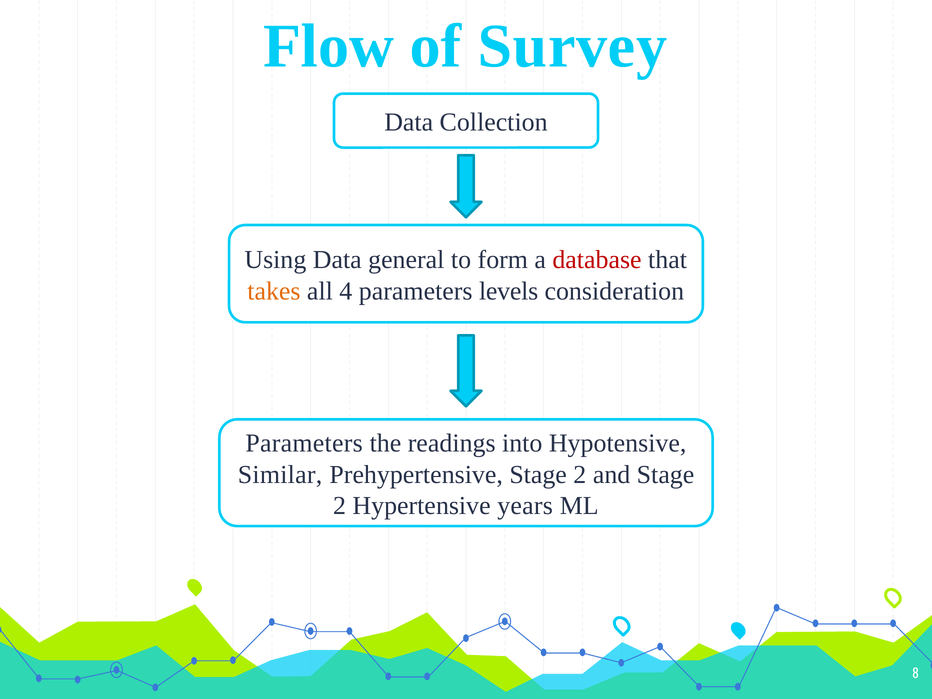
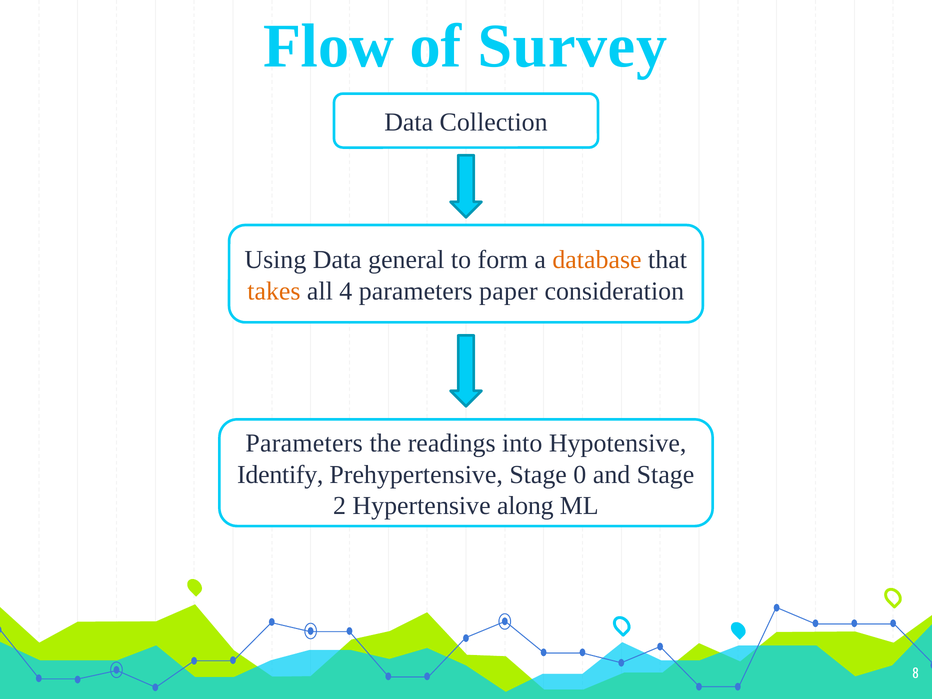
database colour: red -> orange
levels: levels -> paper
Similar: Similar -> Identify
Prehypertensive Stage 2: 2 -> 0
years: years -> along
